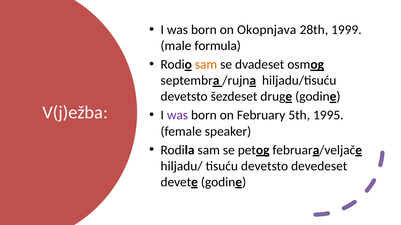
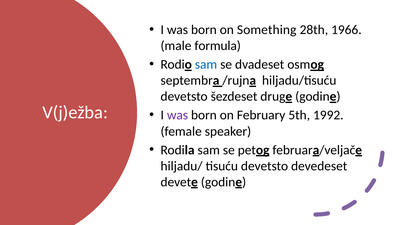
Okopnjava: Okopnjava -> Something
1999: 1999 -> 1966
sam at (206, 65) colour: orange -> blue
1995: 1995 -> 1992
